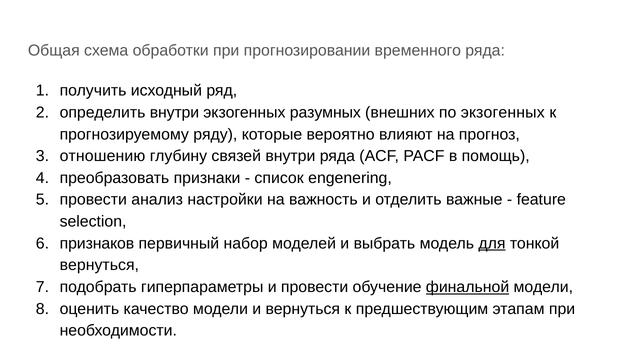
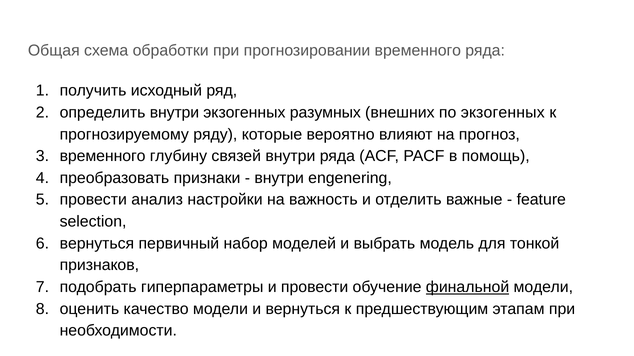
отношению at (102, 156): отношению -> временного
список at (279, 178): список -> внутри
признаков at (97, 244): признаков -> вернуться
для underline: present -> none
вернуться at (99, 266): вернуться -> признаков
